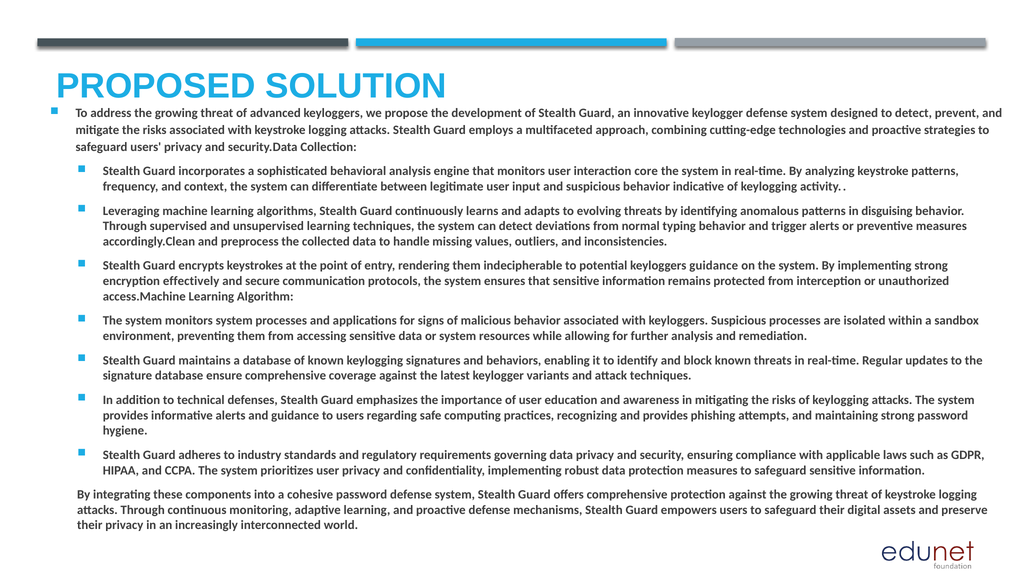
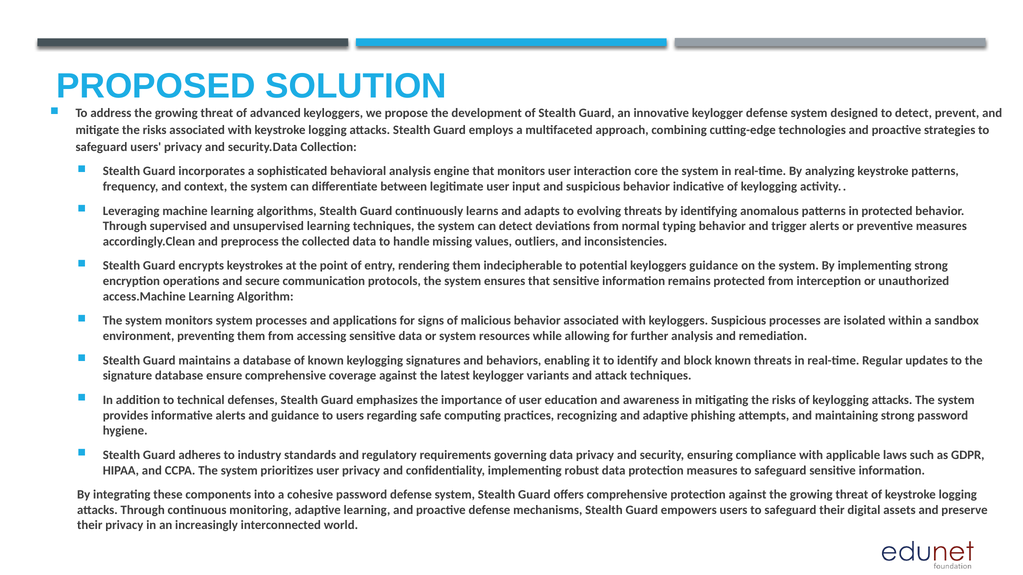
in disguising: disguising -> protected
effectively: effectively -> operations
and provides: provides -> adaptive
